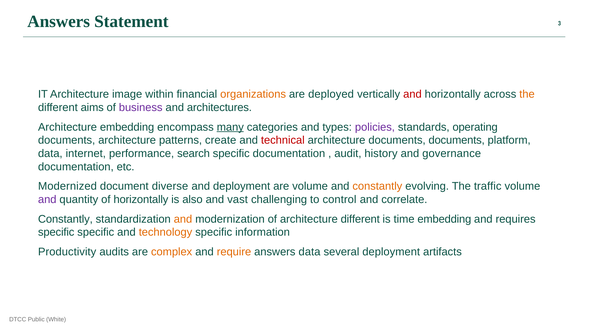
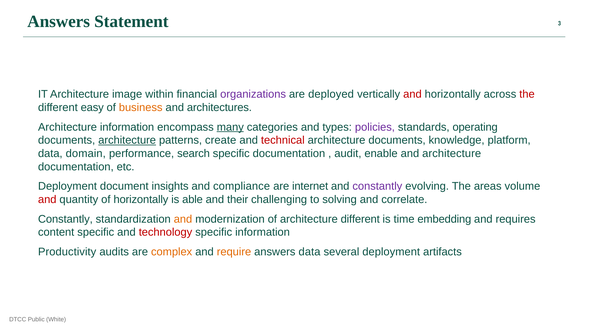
organizations colour: orange -> purple
the at (527, 94) colour: orange -> red
aims: aims -> easy
business colour: purple -> orange
Architecture embedding: embedding -> information
architecture at (127, 140) underline: none -> present
documents documents: documents -> knowledge
internet: internet -> domain
history: history -> enable
and governance: governance -> architecture
Modernized at (67, 186): Modernized -> Deployment
diverse: diverse -> insights
and deployment: deployment -> compliance
are volume: volume -> internet
constantly at (377, 186) colour: orange -> purple
traffic: traffic -> areas
and at (47, 200) colour: purple -> red
also: also -> able
vast: vast -> their
control: control -> solving
specific at (56, 232): specific -> content
technology colour: orange -> red
